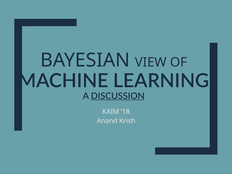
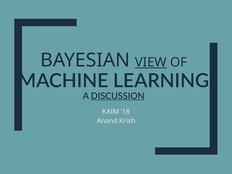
VIEW underline: none -> present
